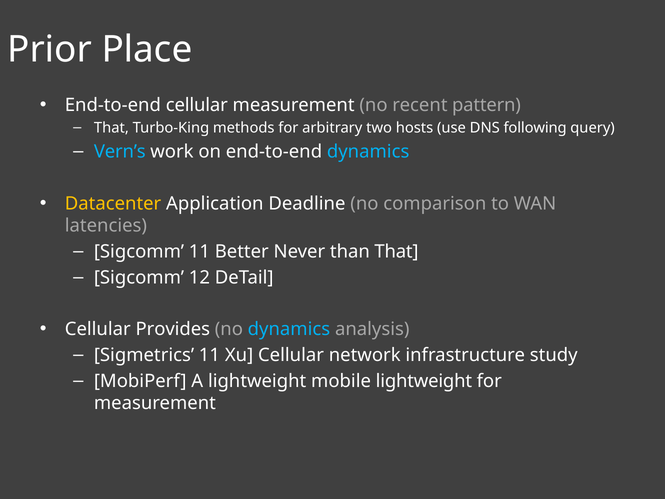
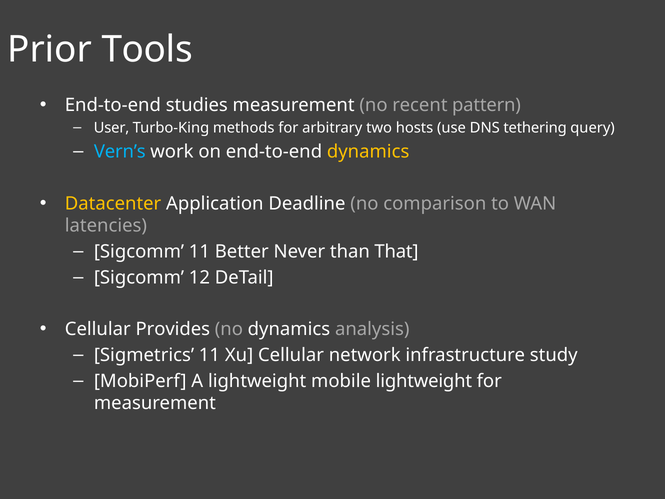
Place: Place -> Tools
End-to-end cellular: cellular -> studies
That at (111, 128): That -> User
following: following -> tethering
dynamics at (368, 152) colour: light blue -> yellow
dynamics at (289, 329) colour: light blue -> white
